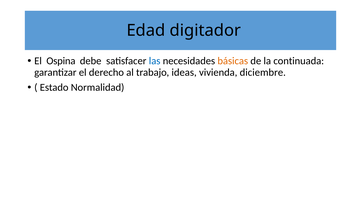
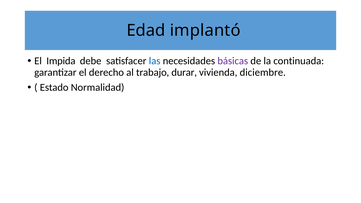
digitador: digitador -> implantó
Ospina: Ospina -> Impida
básicas colour: orange -> purple
ideas: ideas -> durar
